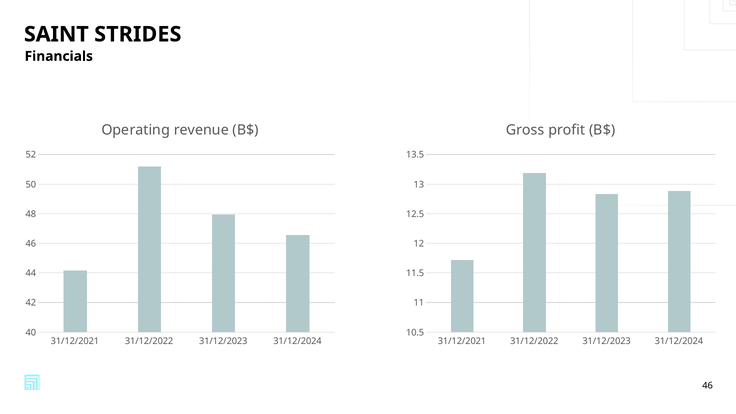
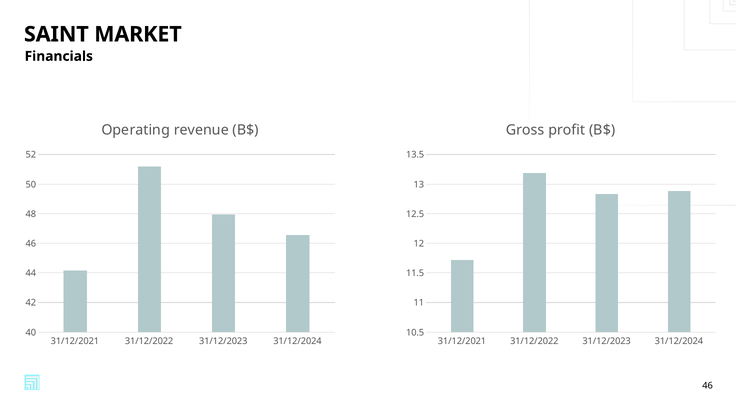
STRIDES: STRIDES -> MARKET
